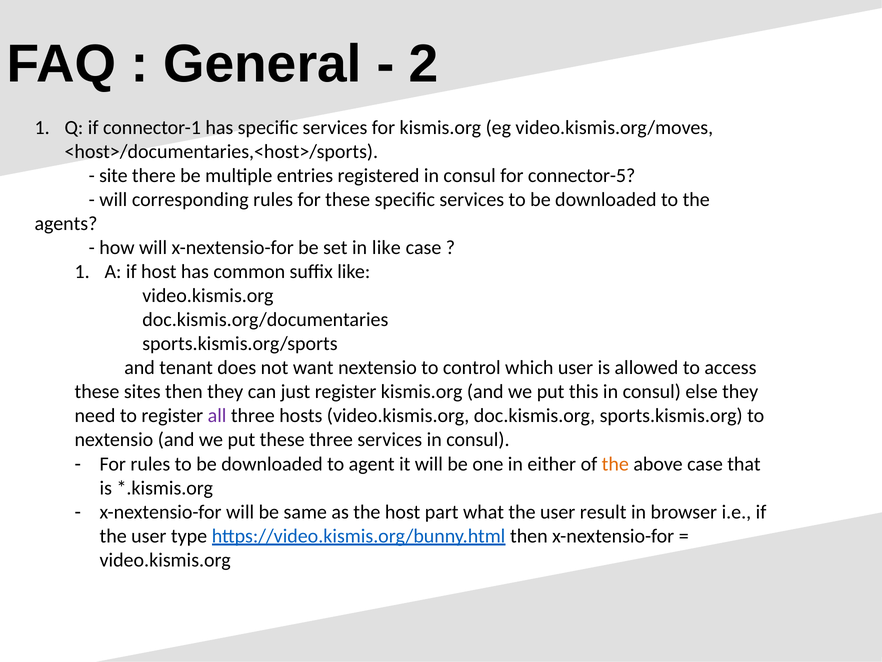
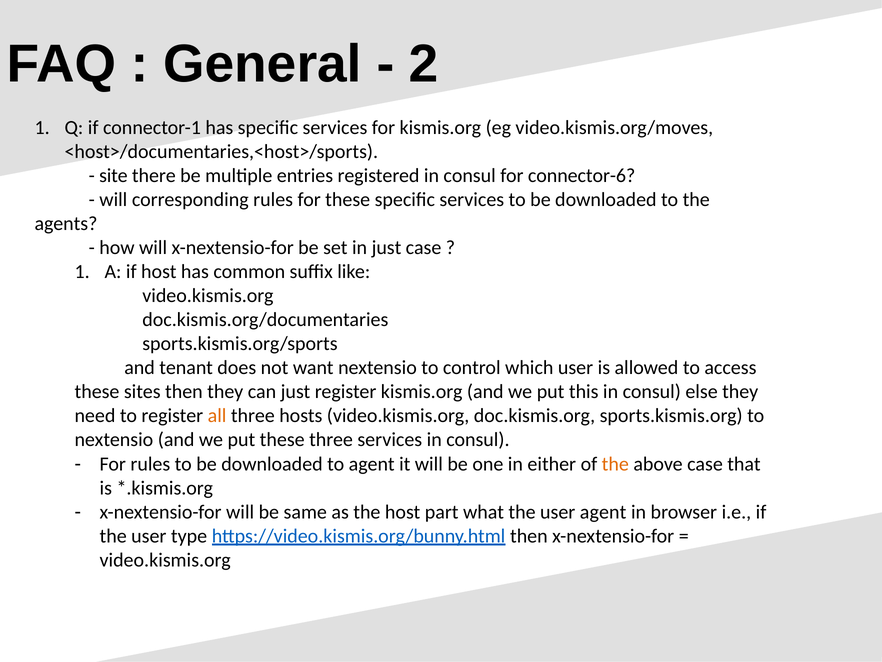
connector-5: connector-5 -> connector-6
in like: like -> just
all colour: purple -> orange
user result: result -> agent
